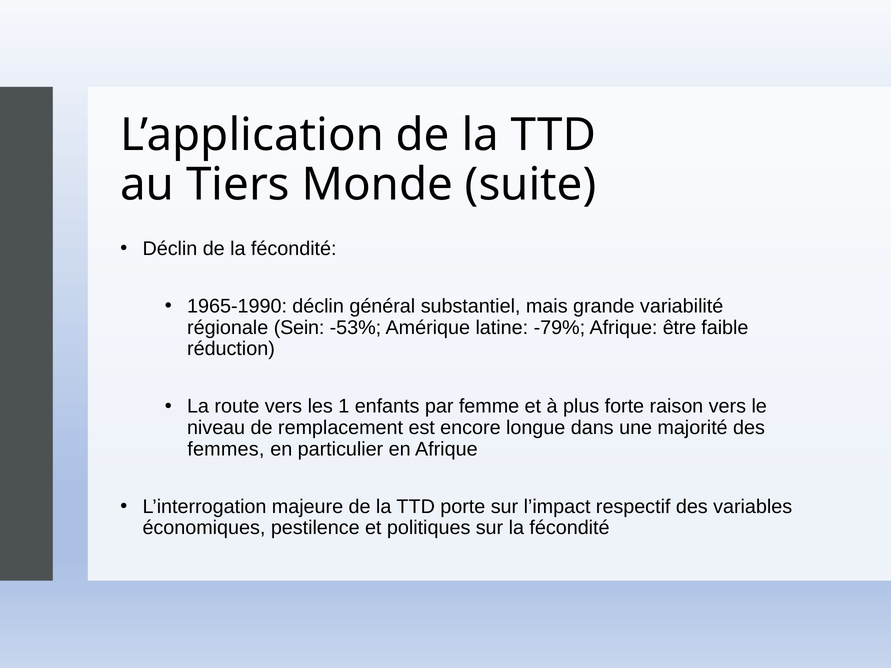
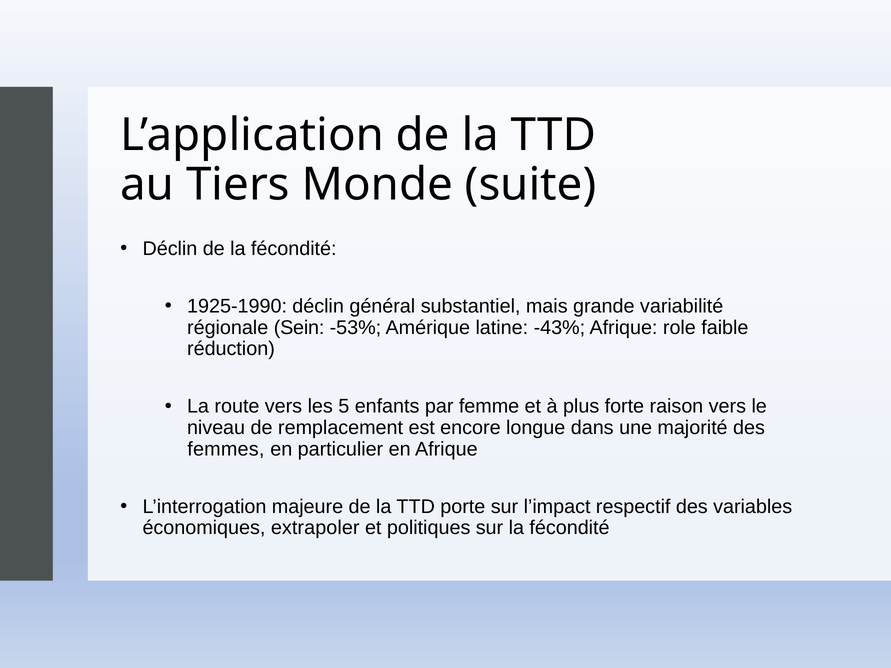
1965-1990: 1965-1990 -> 1925-1990
-79%: -79% -> -43%
être: être -> role
1: 1 -> 5
pestilence: pestilence -> extrapoler
